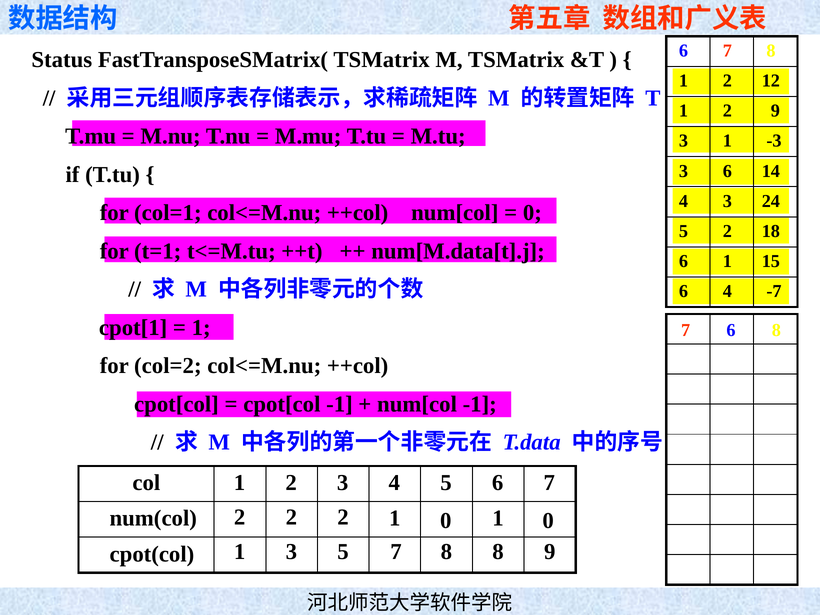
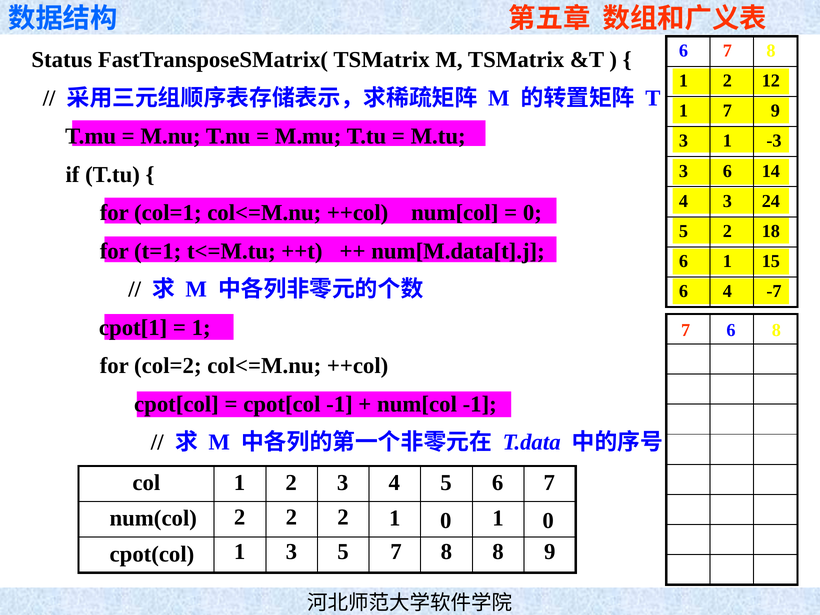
2 at (727, 111): 2 -> 7
